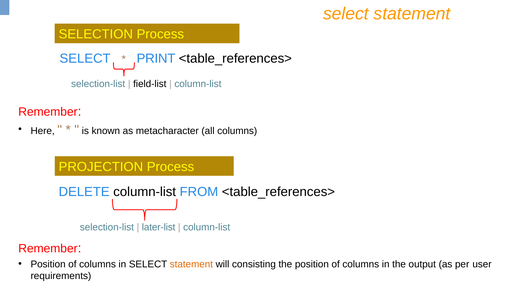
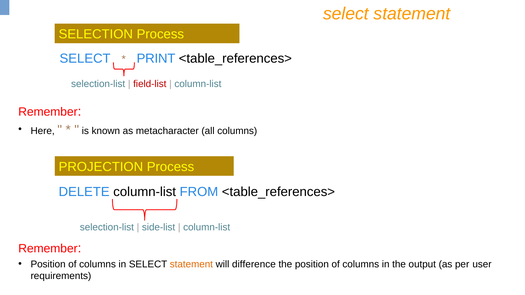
field-list colour: black -> red
later-list: later-list -> side-list
consisting: consisting -> difference
